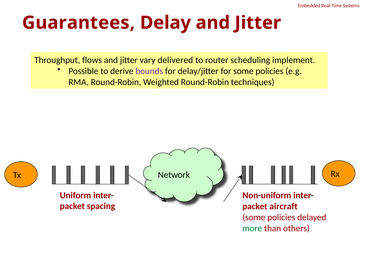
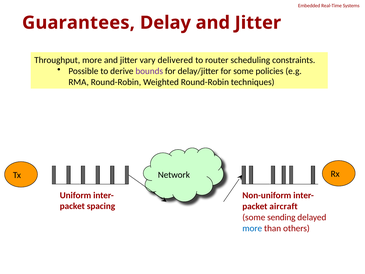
Throughput flows: flows -> more
implement: implement -> constraints
policies at (281, 217): policies -> sending
more at (252, 228) colour: green -> blue
